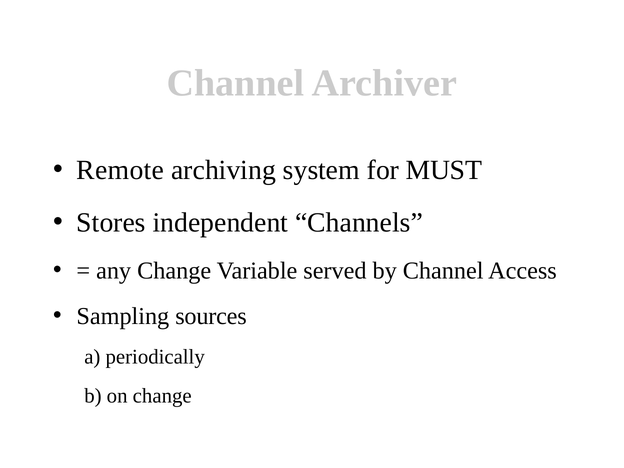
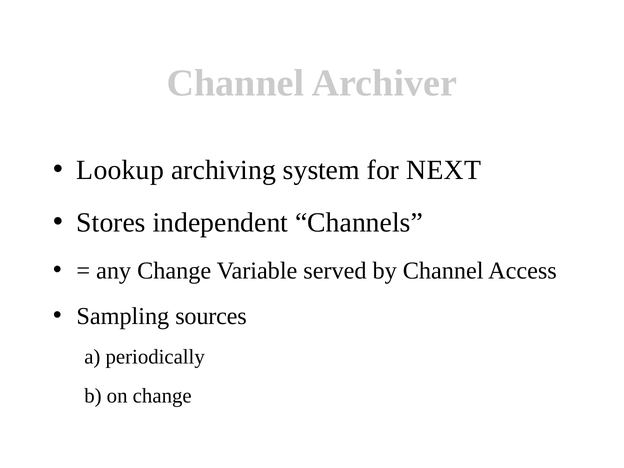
Remote: Remote -> Lookup
MUST: MUST -> NEXT
